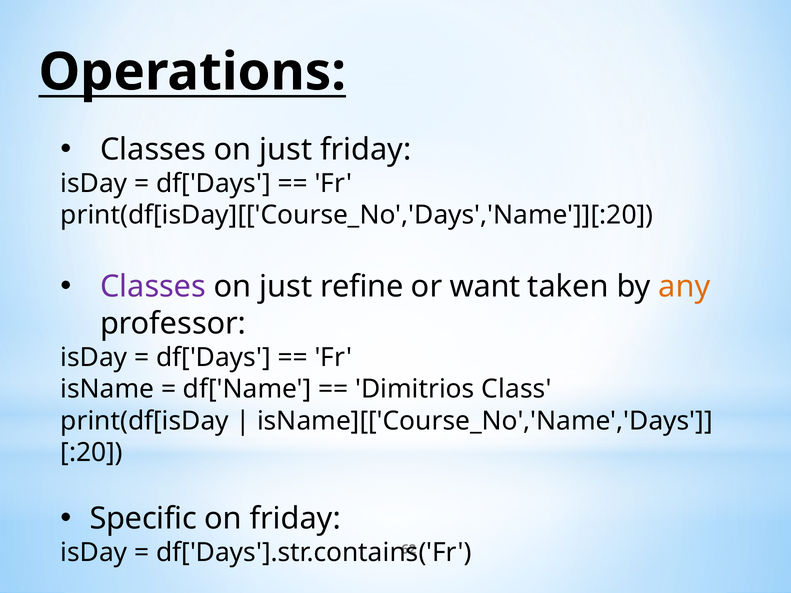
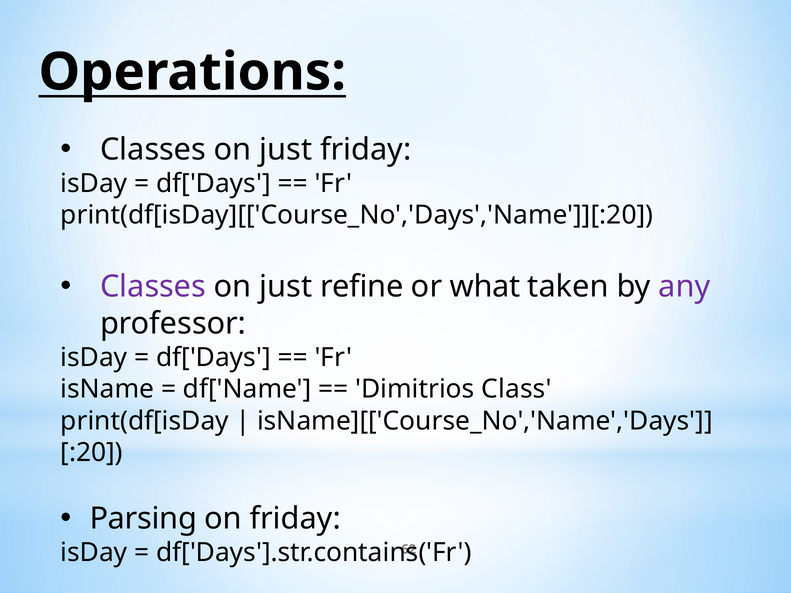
want: want -> what
any colour: orange -> purple
Specific: Specific -> Parsing
